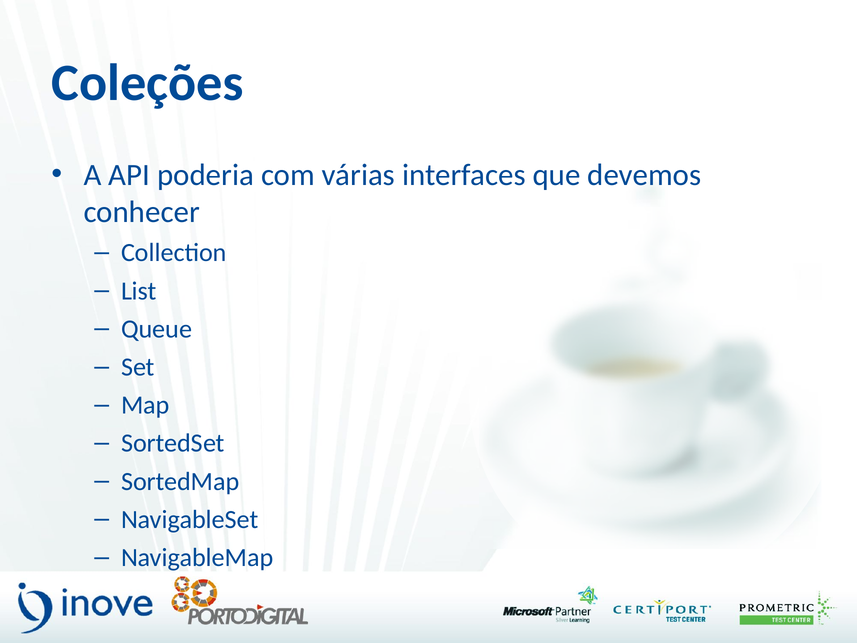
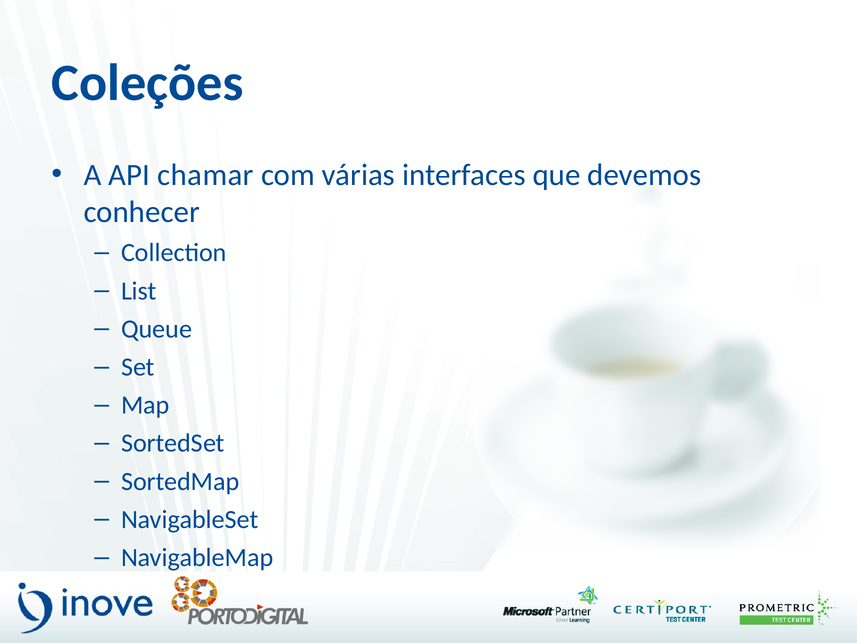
poderia: poderia -> chamar
